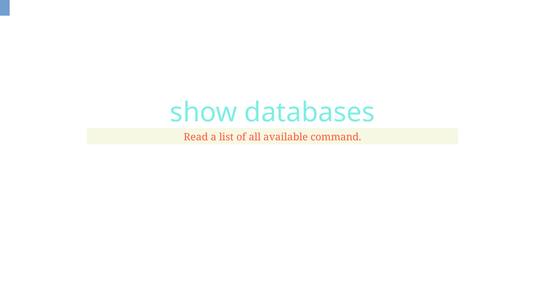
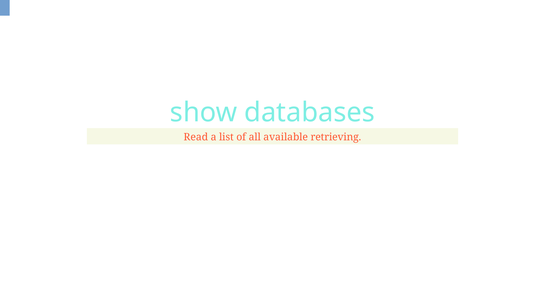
command: command -> retrieving
